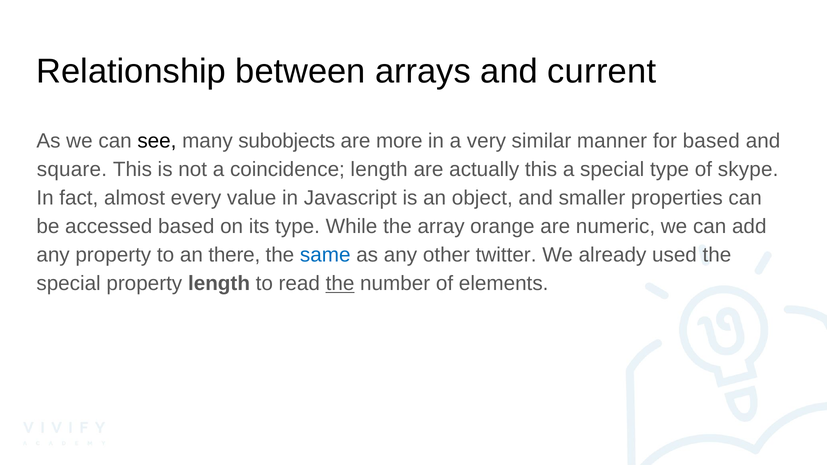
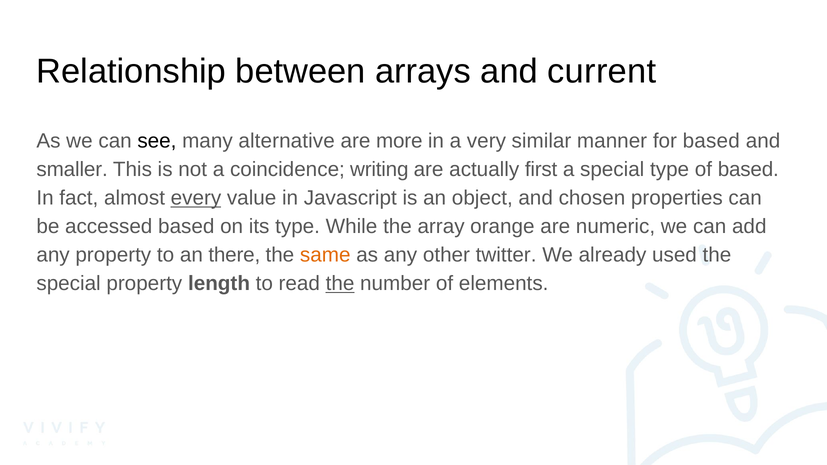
subobjects: subobjects -> alternative
square: square -> smaller
coincidence length: length -> writing
actually this: this -> first
of skype: skype -> based
every underline: none -> present
smaller: smaller -> chosen
same colour: blue -> orange
